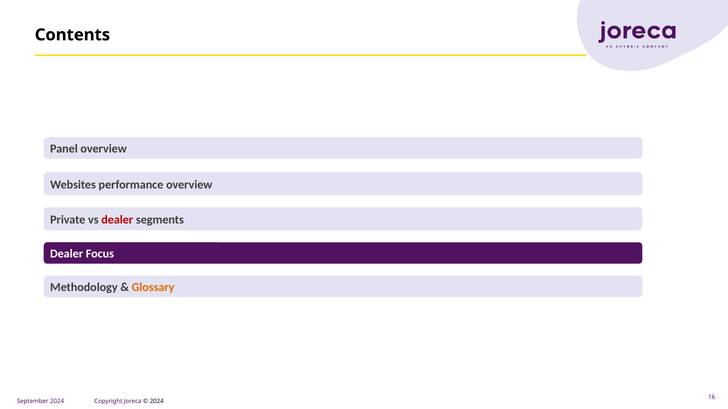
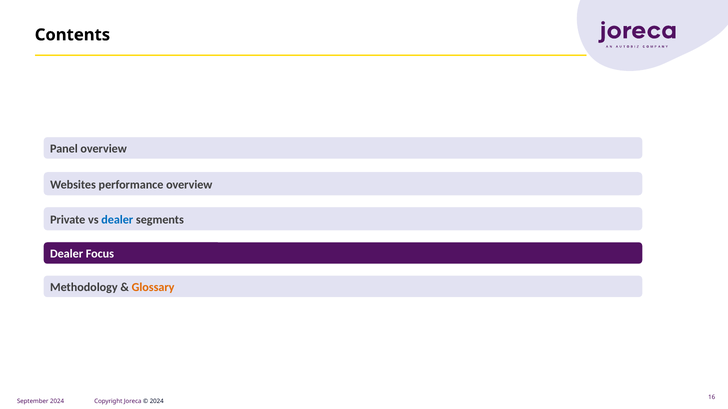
dealer at (117, 220) colour: red -> blue
